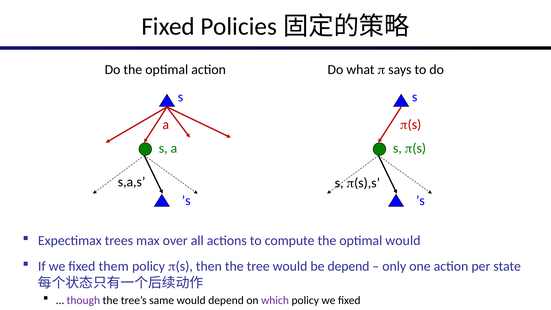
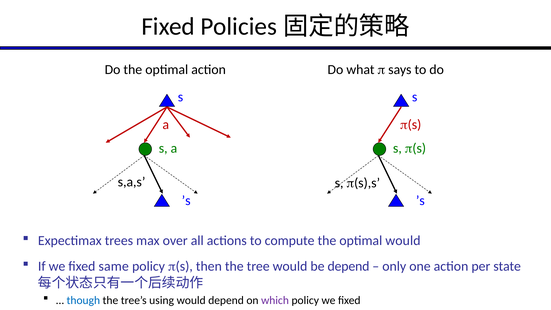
them: them -> same
though colour: purple -> blue
same: same -> using
